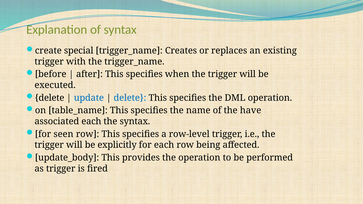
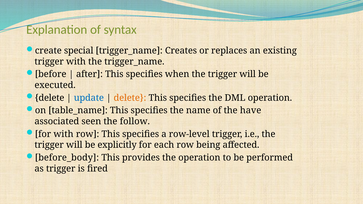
delete at (130, 98) colour: blue -> orange
associated each: each -> seen
the syntax: syntax -> follow
for seen: seen -> with
update_body: update_body -> before_body
